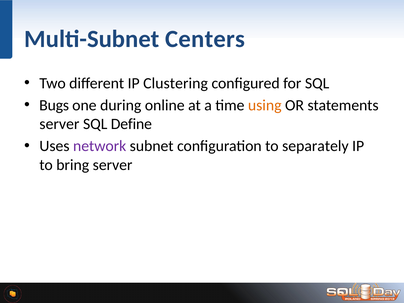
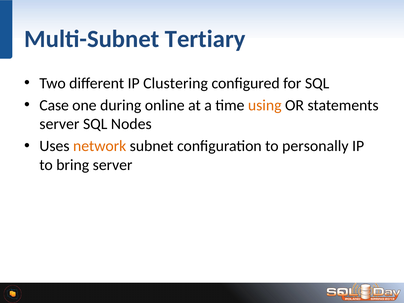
Centers: Centers -> Tertiary
Bugs: Bugs -> Case
Define: Define -> Nodes
network colour: purple -> orange
separately: separately -> personally
